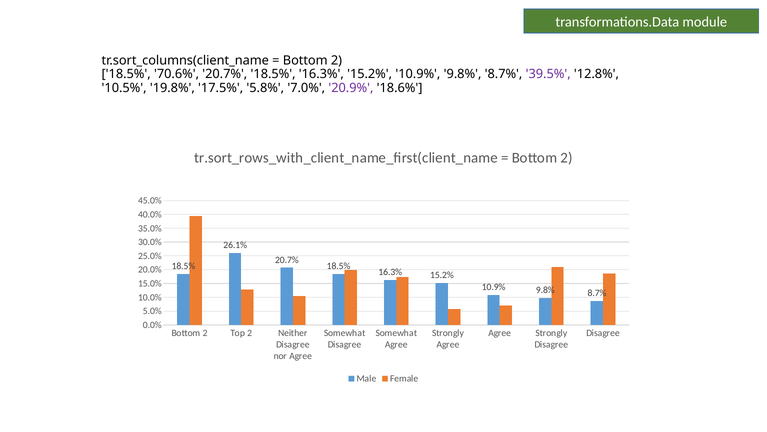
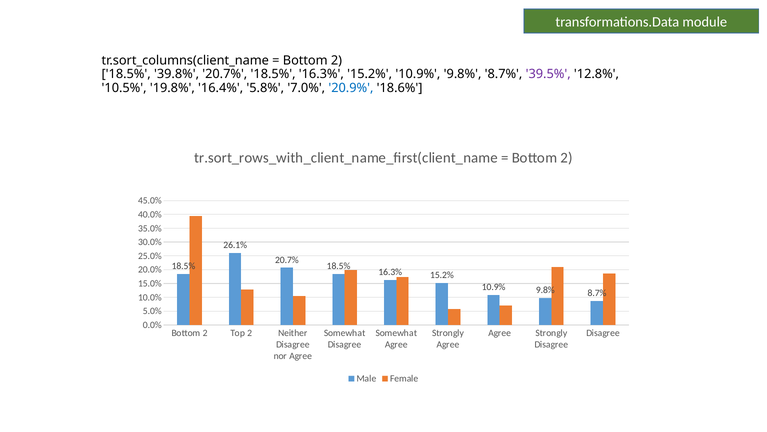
70.6%: 70.6% -> 39.8%
17.5%: 17.5% -> 16.4%
20.9% colour: purple -> blue
